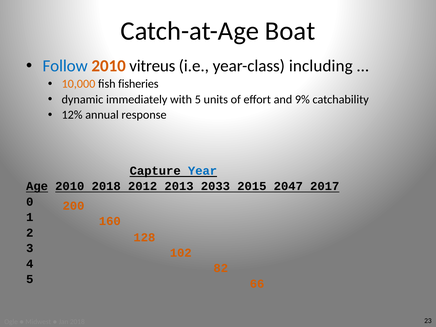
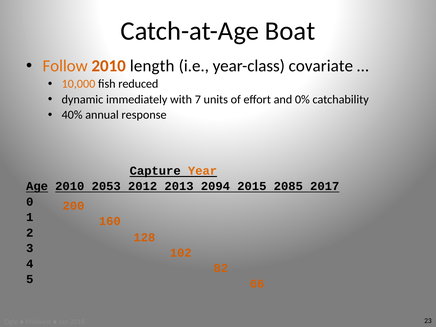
Follow colour: blue -> orange
vitreus: vitreus -> length
including: including -> covariate
fisheries: fisheries -> reduced
with 5: 5 -> 7
9%: 9% -> 0%
12%: 12% -> 40%
Year colour: blue -> orange
2010 2018: 2018 -> 2053
2033: 2033 -> 2094
2047: 2047 -> 2085
